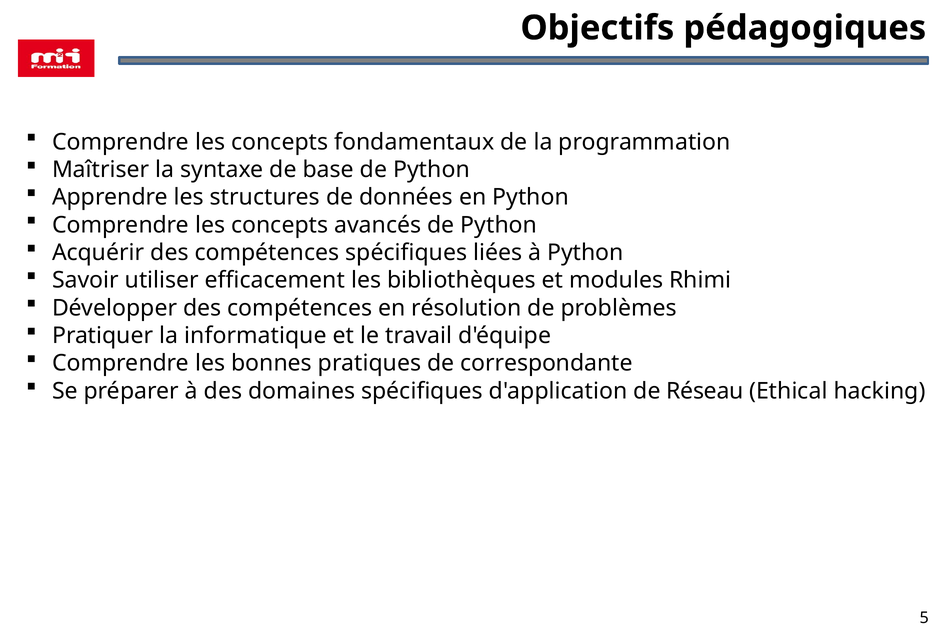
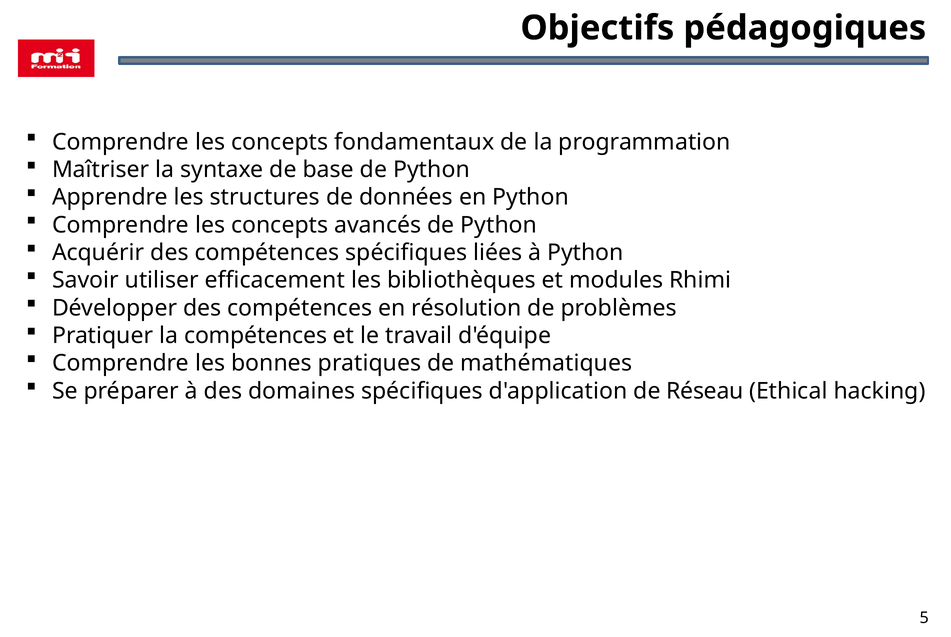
la informatique: informatique -> compétences
correspondante: correspondante -> mathématiques
